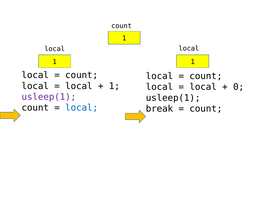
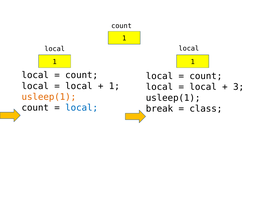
0: 0 -> 3
usleep(1 at (49, 97) colour: purple -> orange
count at (206, 109): count -> class
